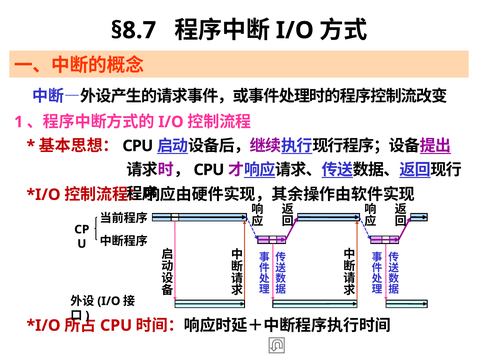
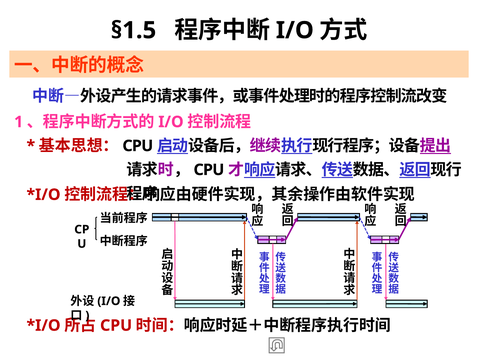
§8.7: §8.7 -> §1.5
